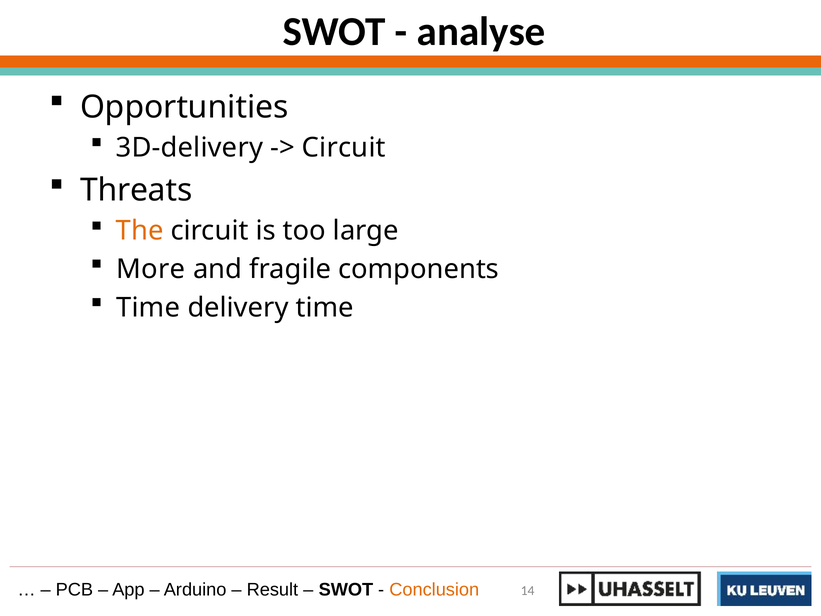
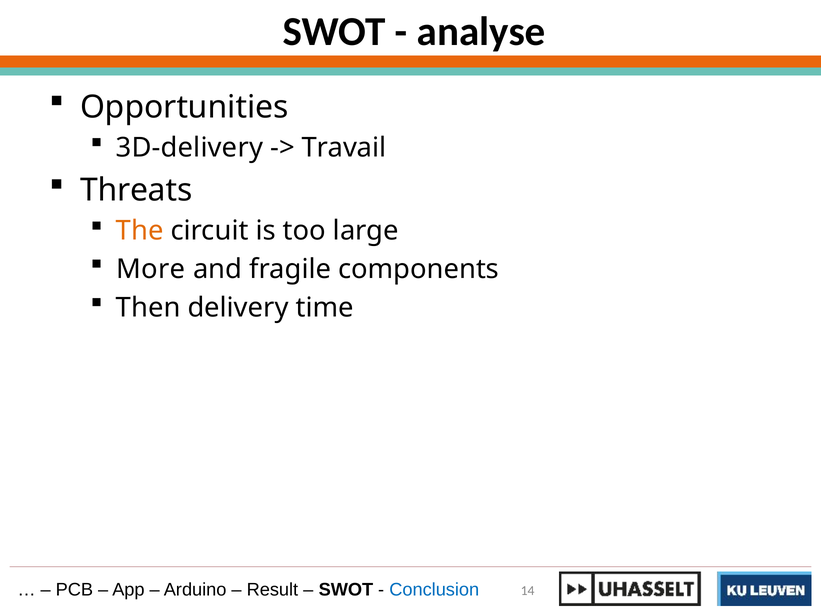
Circuit at (344, 148): Circuit -> Travail
Time at (148, 307): Time -> Then
Conclusion colour: orange -> blue
